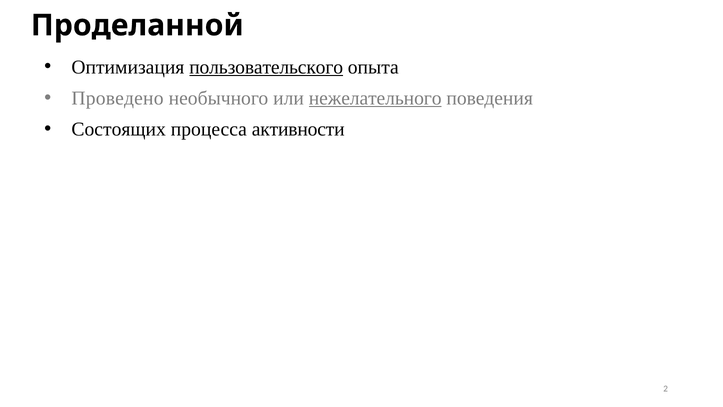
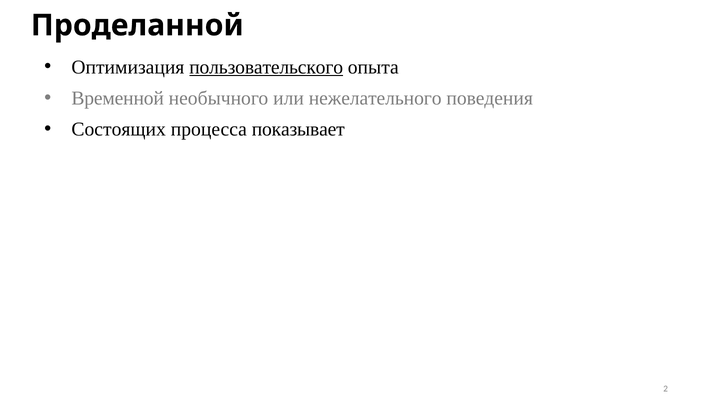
Проведено: Проведено -> Временной
нежелательного underline: present -> none
активности: активности -> показывает
